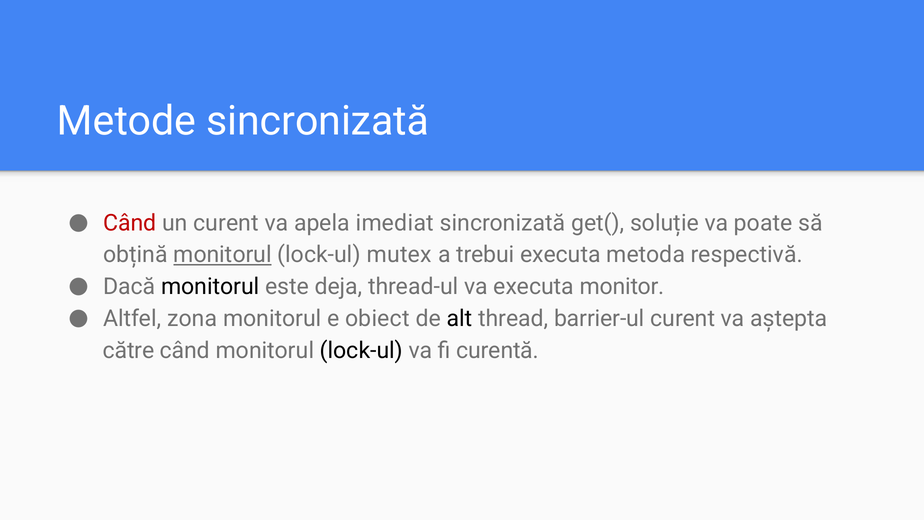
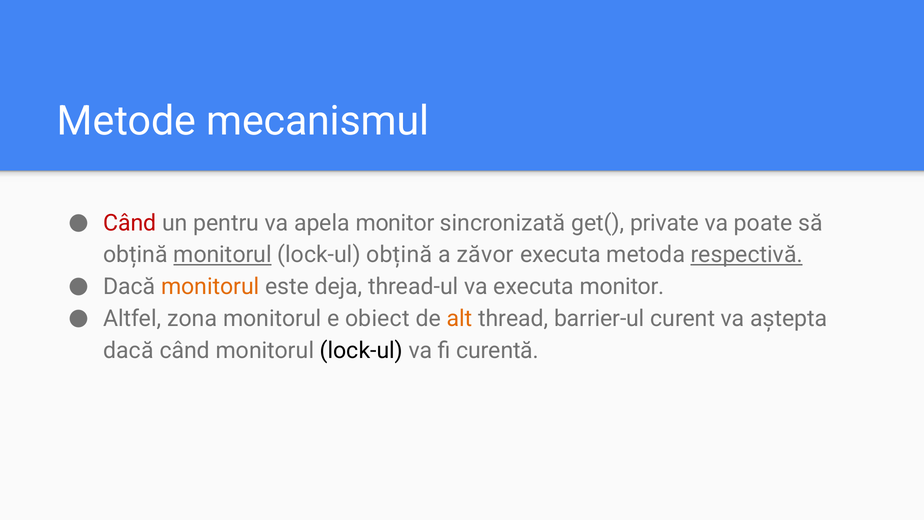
Metode sincronizată: sincronizată -> mecanismul
un curent: curent -> pentru
apela imediat: imediat -> monitor
soluție: soluție -> private
lock-ul mutex: mutex -> obțină
trebui: trebui -> zăvor
respectivă underline: none -> present
monitorul at (210, 287) colour: black -> orange
alt colour: black -> orange
către at (129, 350): către -> dacă
